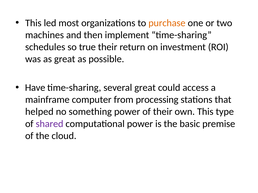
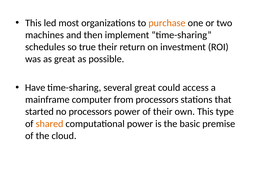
from processing: processing -> processors
helped: helped -> started
no something: something -> processors
shared colour: purple -> orange
